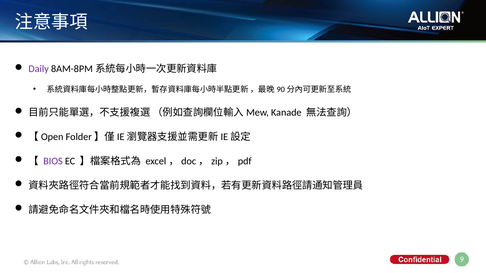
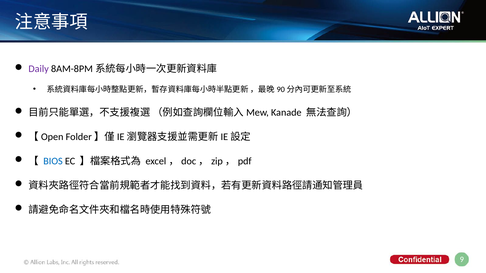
BIOS colour: purple -> blue
